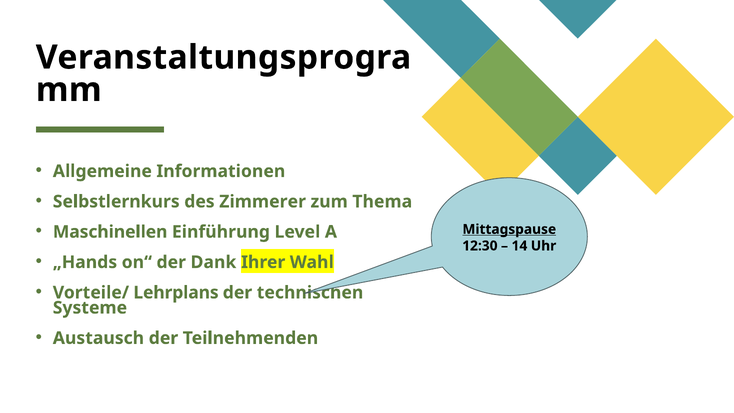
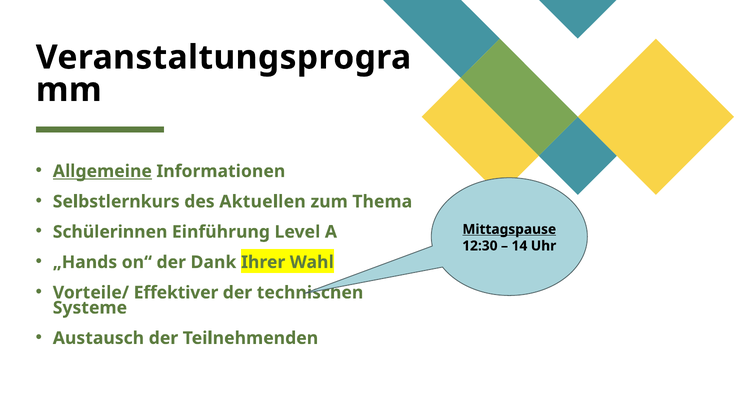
Allgemeine underline: none -> present
Zimmerer: Zimmerer -> Aktuellen
Maschinellen: Maschinellen -> Schülerinnen
Lehrplans: Lehrplans -> Effektiver
